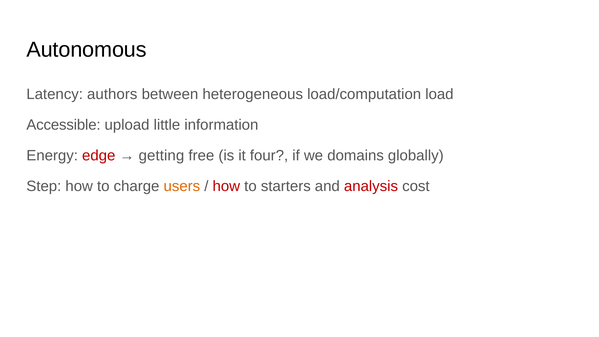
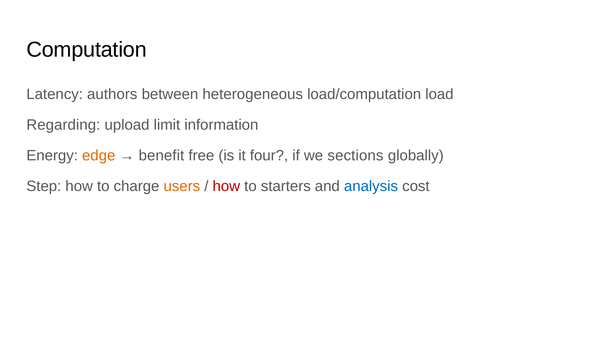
Autonomous: Autonomous -> Computation
Accessible: Accessible -> Regarding
little: little -> limit
edge colour: red -> orange
getting: getting -> benefit
domains: domains -> sections
analysis colour: red -> blue
